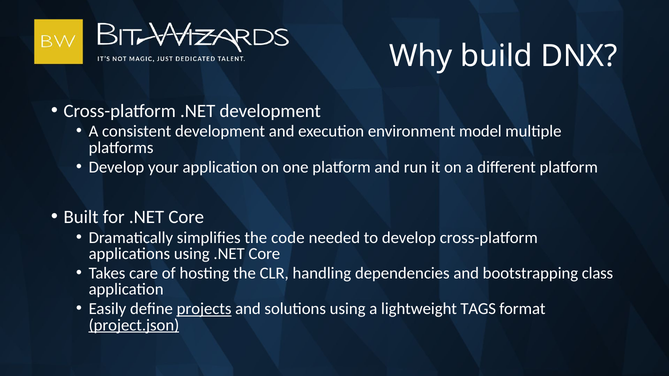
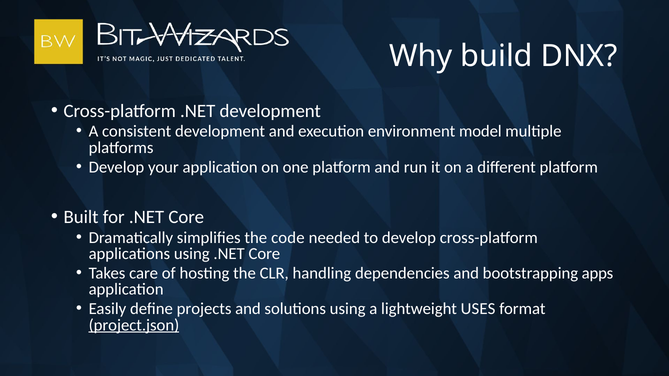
class: class -> apps
projects underline: present -> none
TAGS: TAGS -> USES
